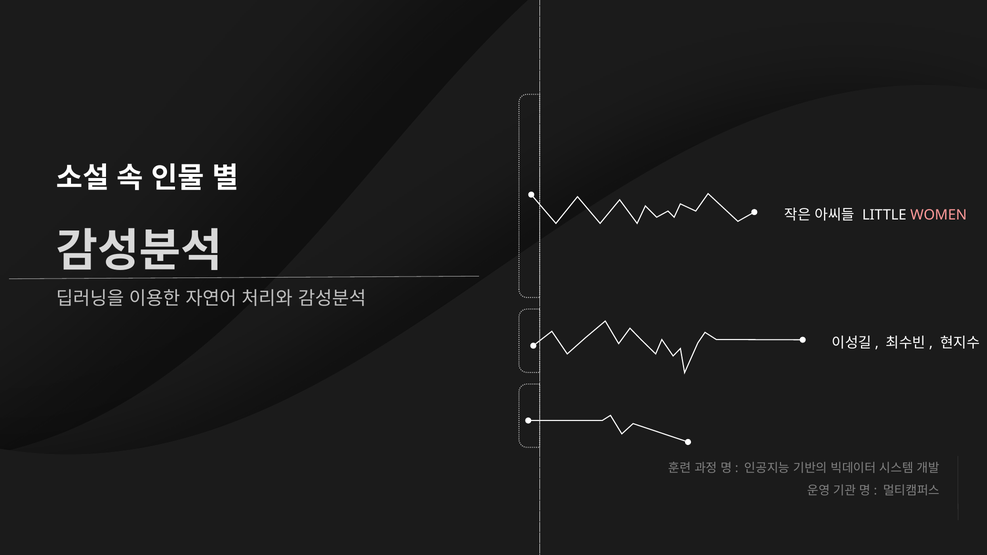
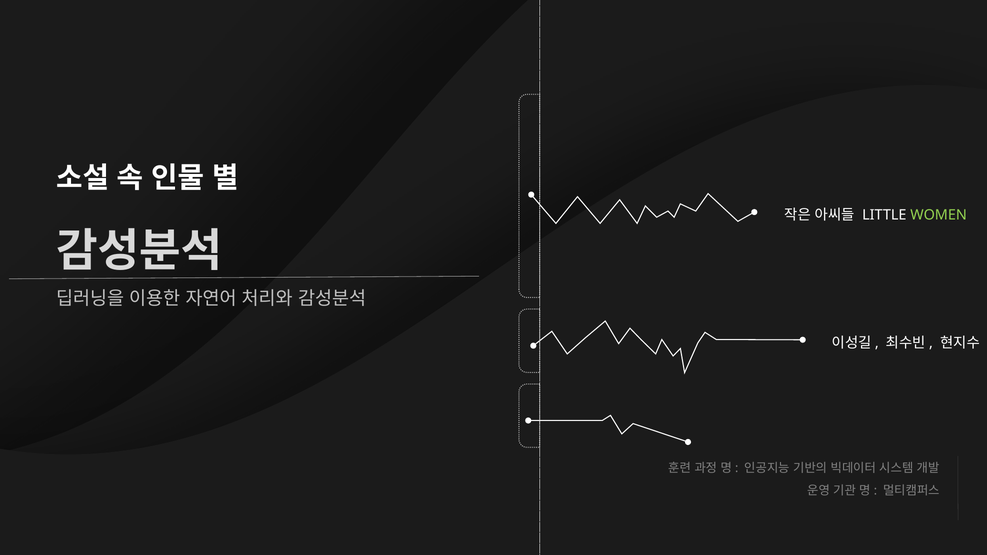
WOMEN colour: pink -> light green
